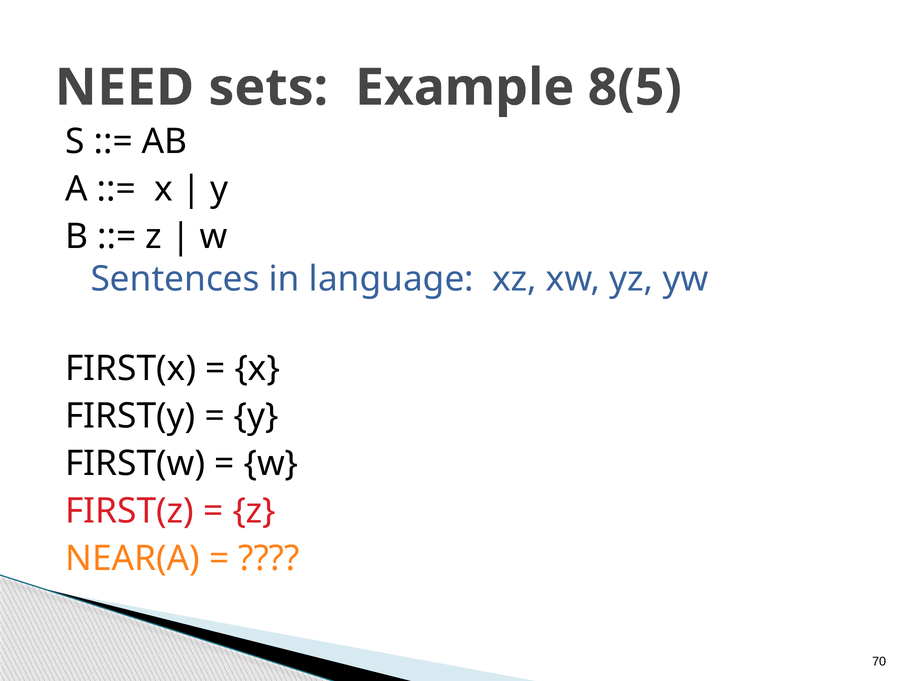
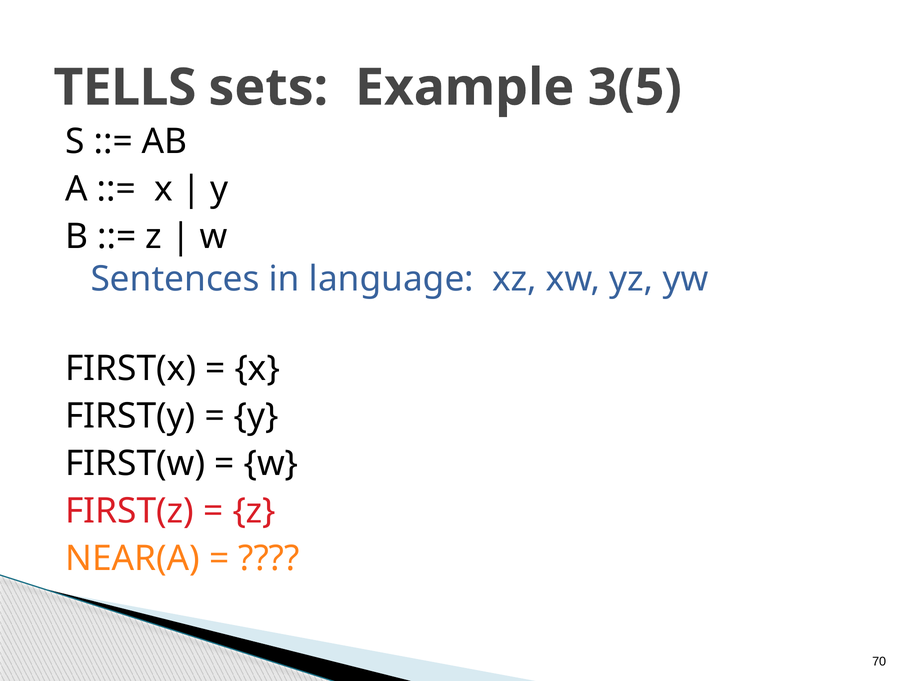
NEED: NEED -> TELLS
8(5: 8(5 -> 3(5
